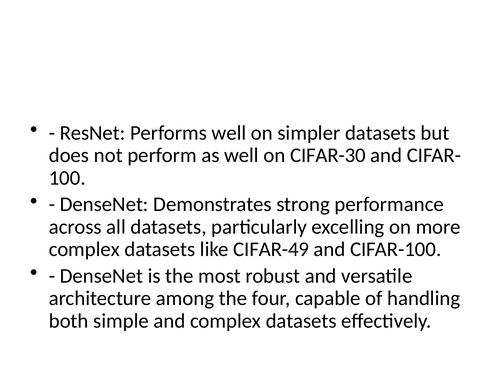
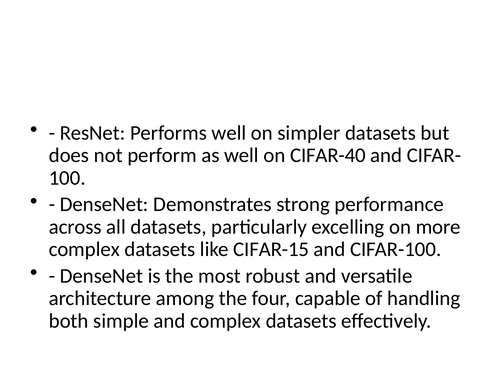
CIFAR-30: CIFAR-30 -> CIFAR-40
CIFAR-49: CIFAR-49 -> CIFAR-15
